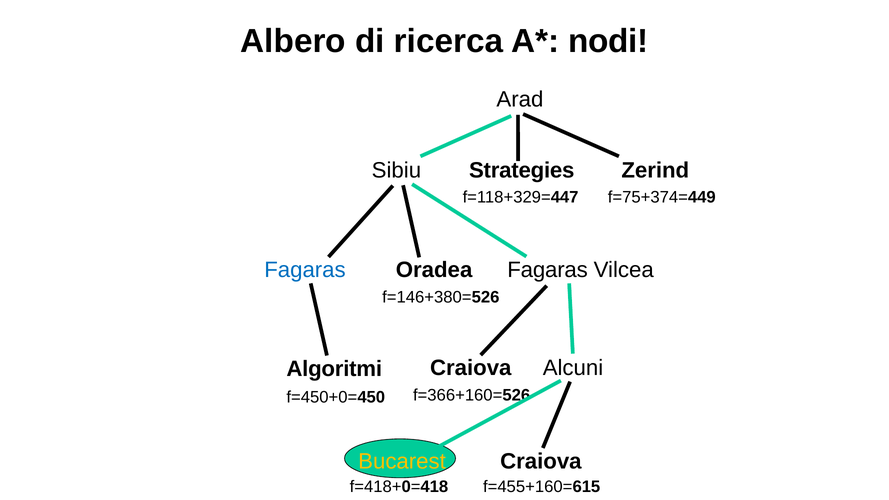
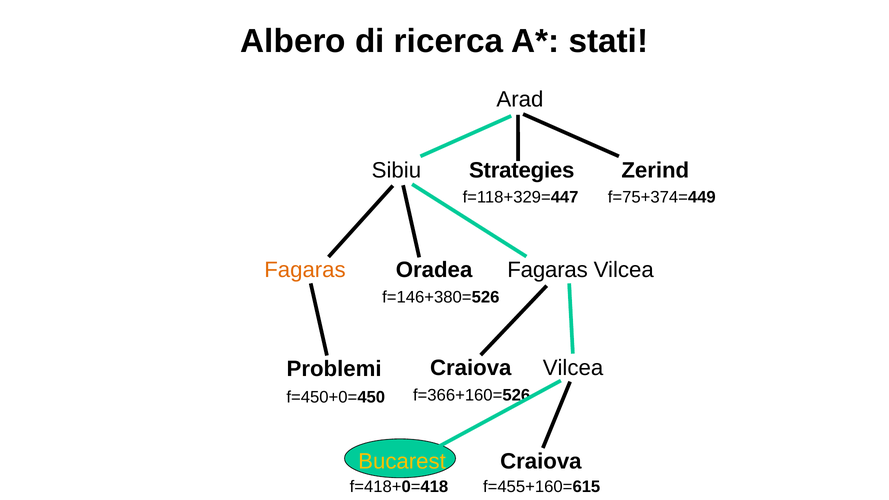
nodi: nodi -> stati
Fagaras at (305, 270) colour: blue -> orange
Craiova Alcuni: Alcuni -> Vilcea
Algoritmi: Algoritmi -> Problemi
